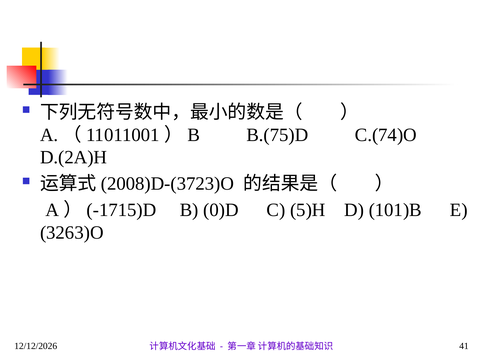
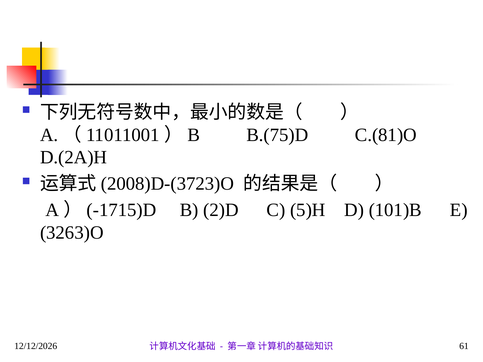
C.(74)O: C.(74)O -> C.(81)O
0)D: 0)D -> 2)D
41: 41 -> 61
